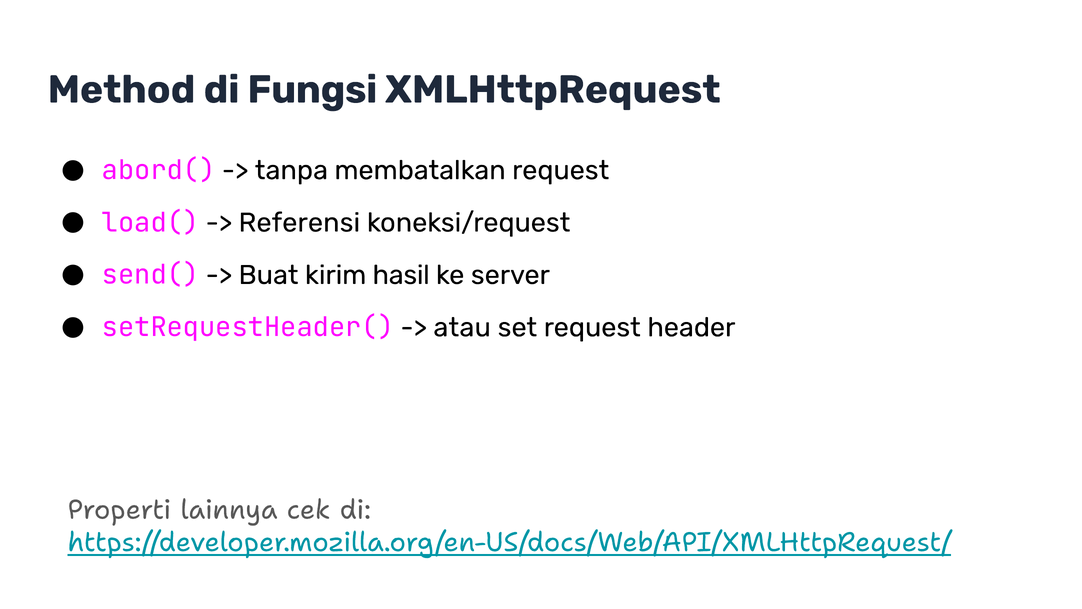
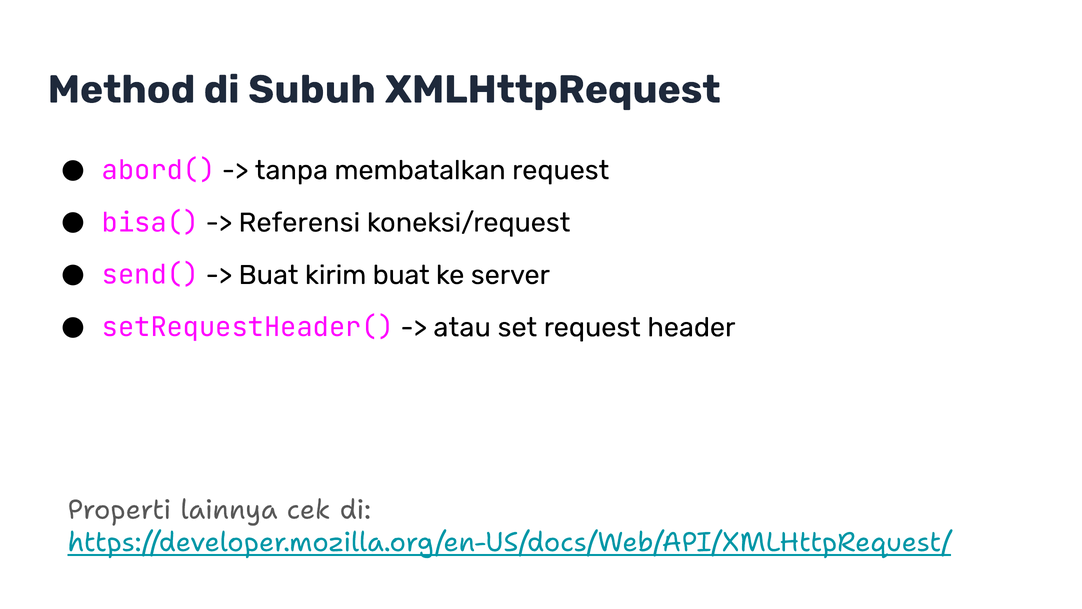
Fungsi: Fungsi -> Subuh
load(: load( -> bisa(
kirim hasil: hasil -> buat
